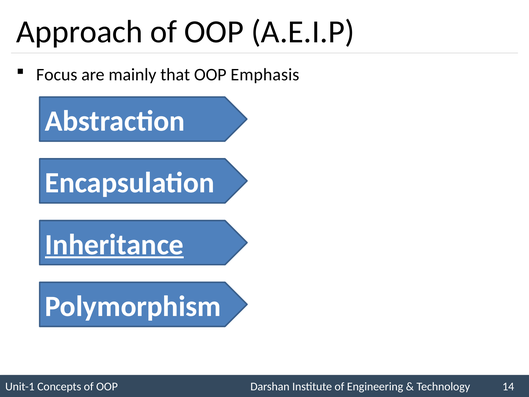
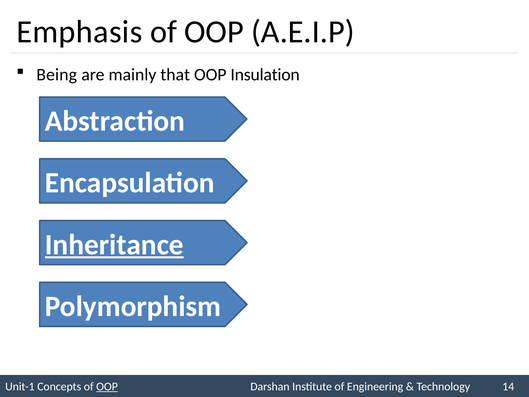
Approach: Approach -> Emphasis
Focus: Focus -> Being
Emphasis: Emphasis -> Insulation
OOP at (107, 386) underline: none -> present
